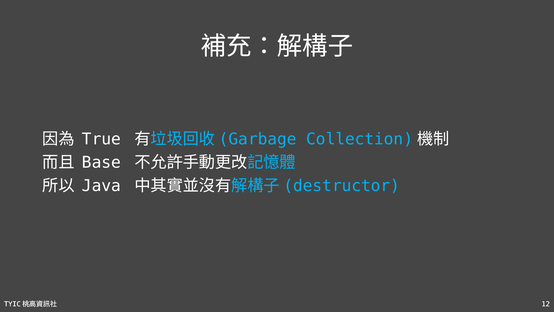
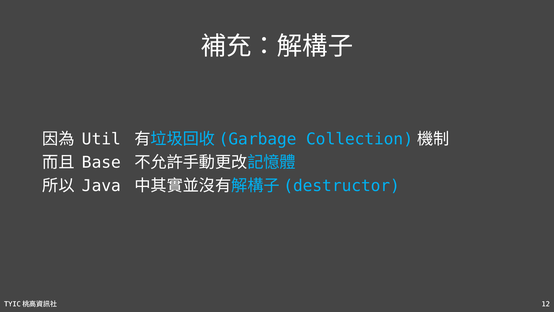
True: True -> Util
